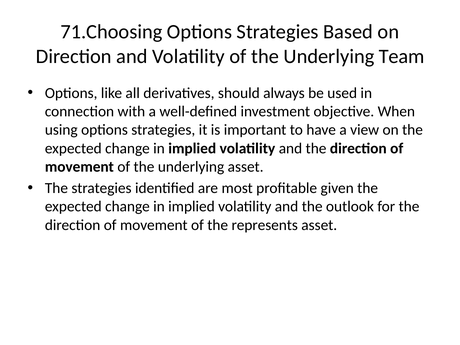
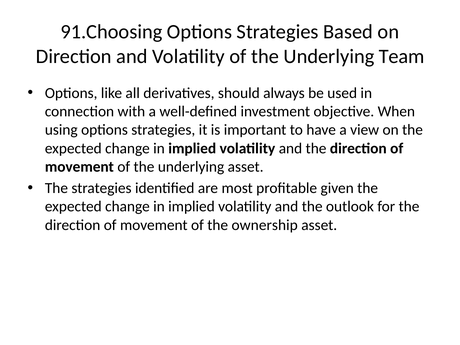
71.Choosing: 71.Choosing -> 91.Choosing
represents: represents -> ownership
